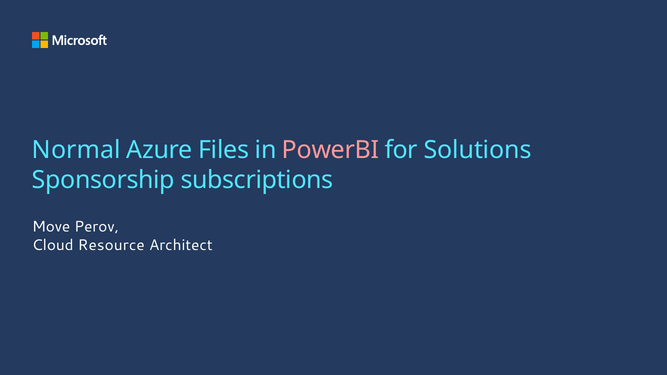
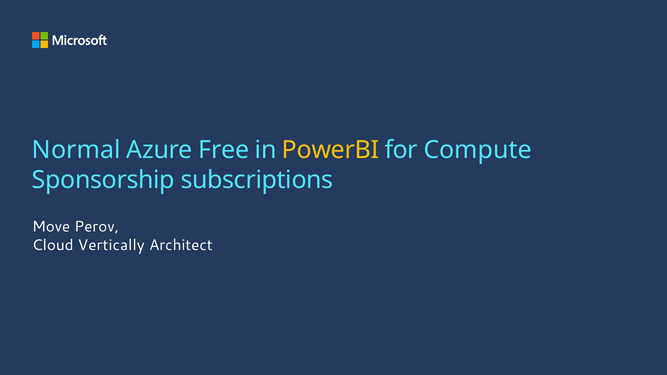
Files: Files -> Free
PowerBI colour: pink -> yellow
Solutions: Solutions -> Compute
Resource: Resource -> Vertically
